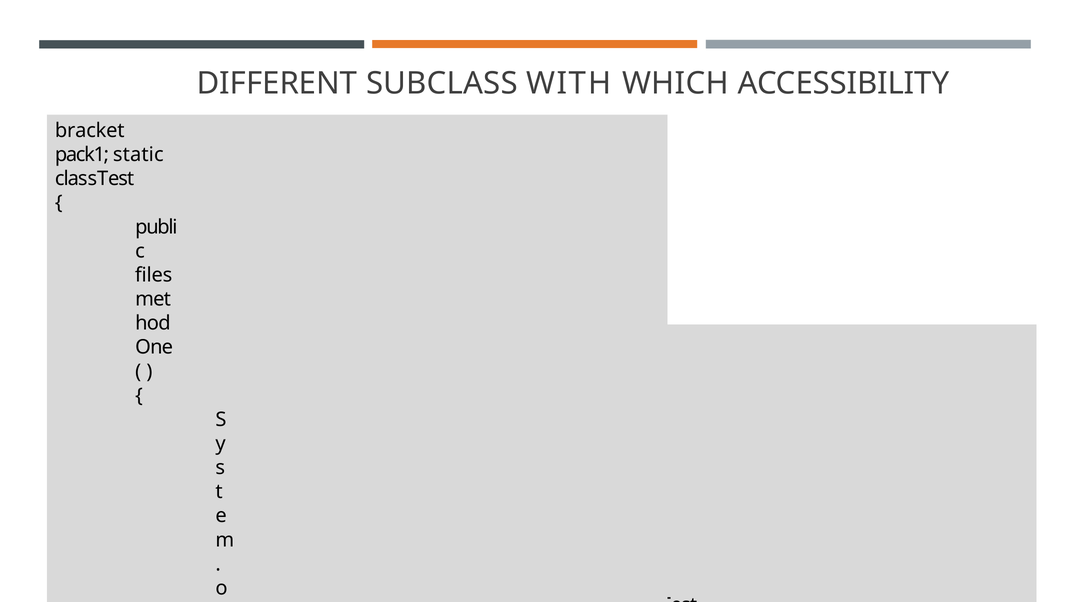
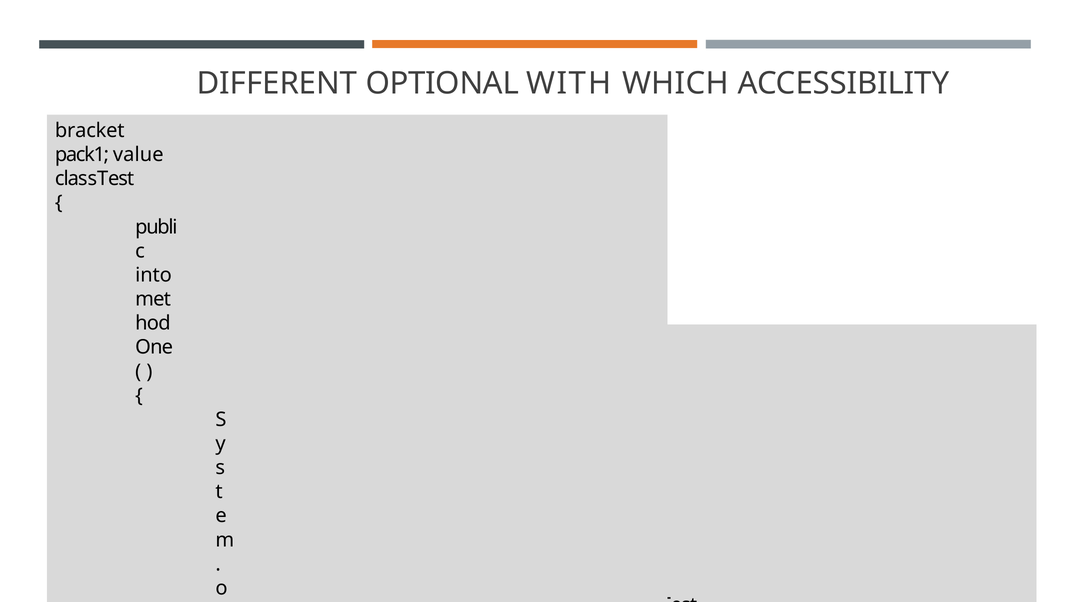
SUBCLASS: SUBCLASS -> OPTIONAL
pack1 static: static -> value
files: files -> into
